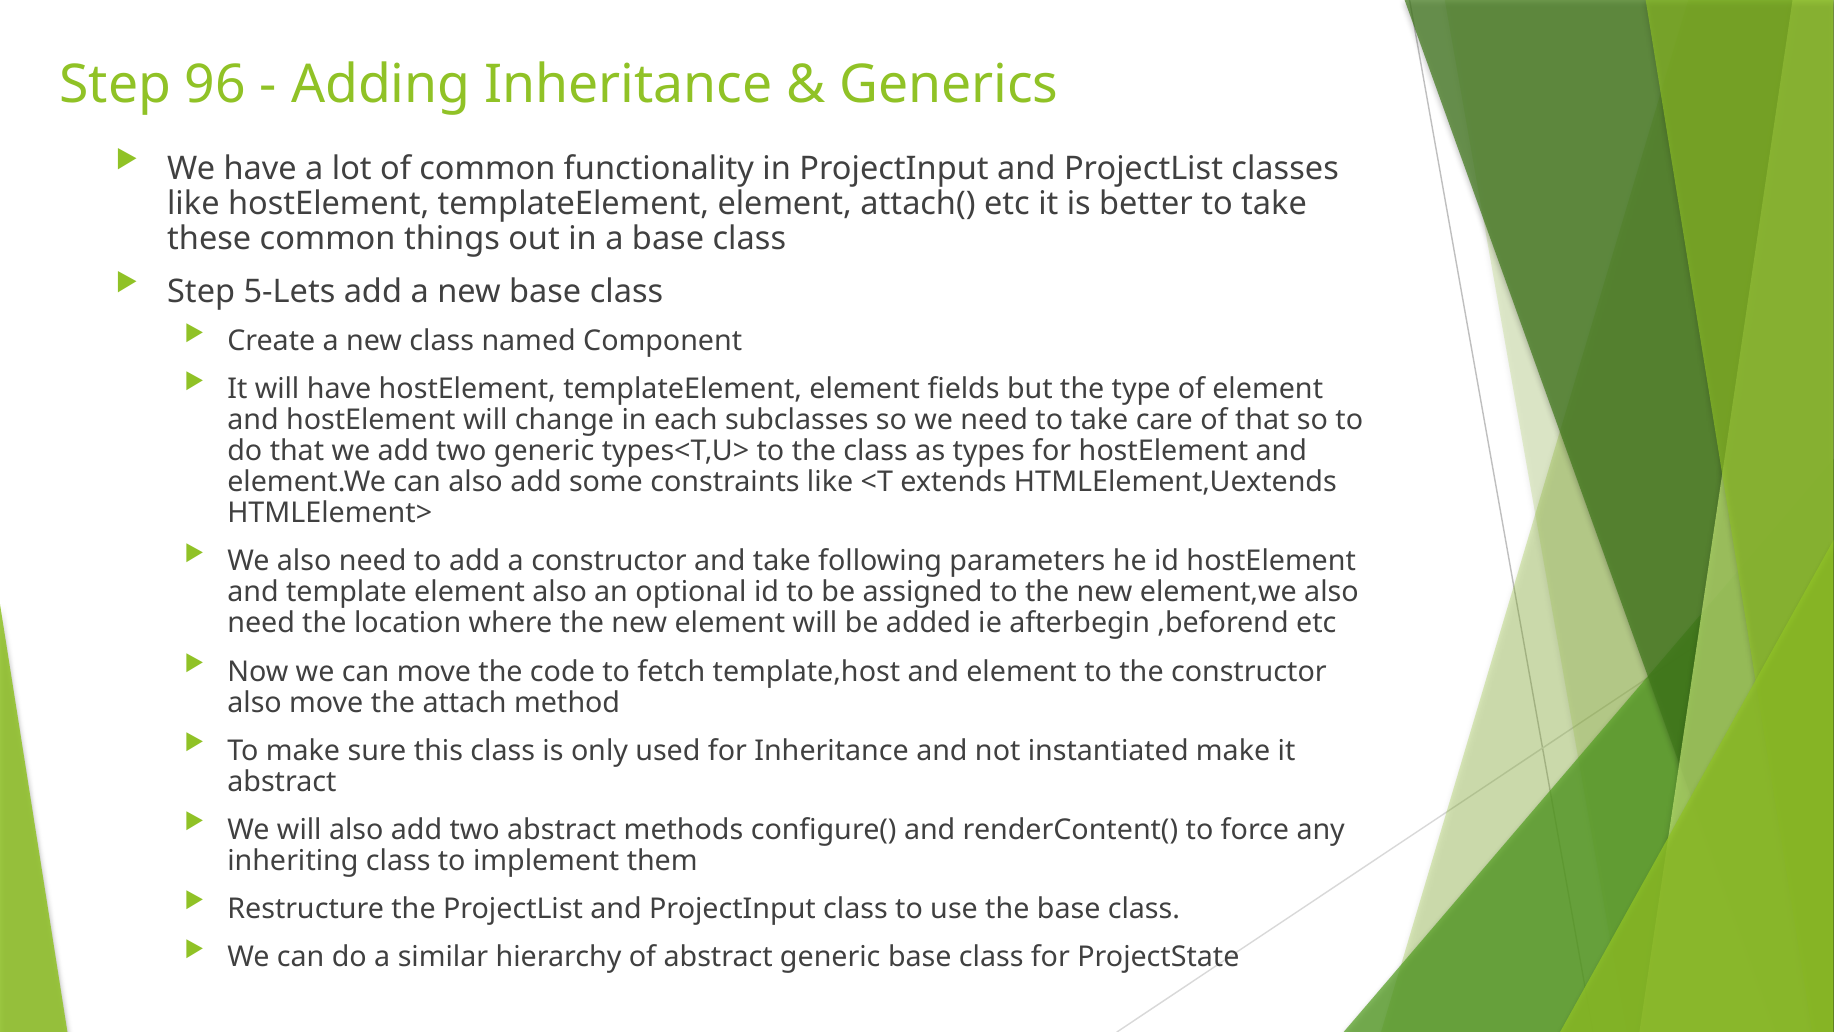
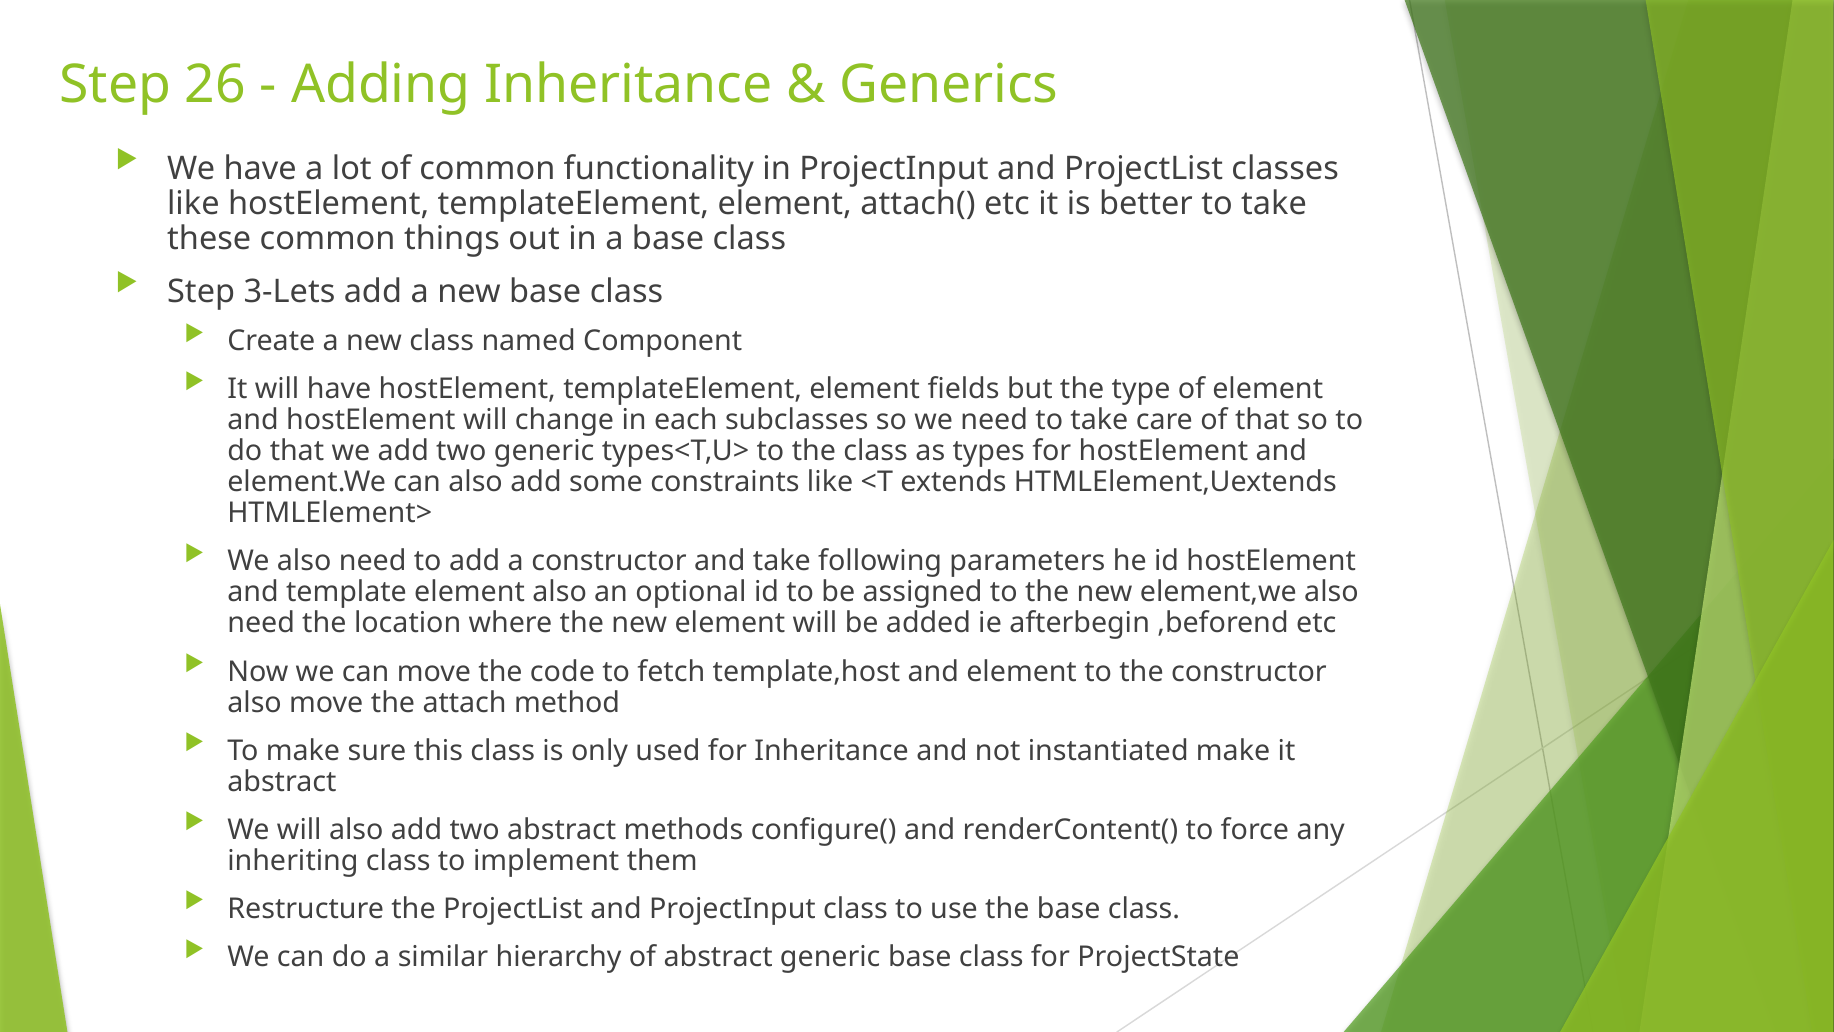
96: 96 -> 26
5-Lets: 5-Lets -> 3-Lets
